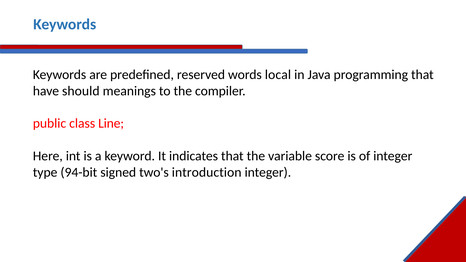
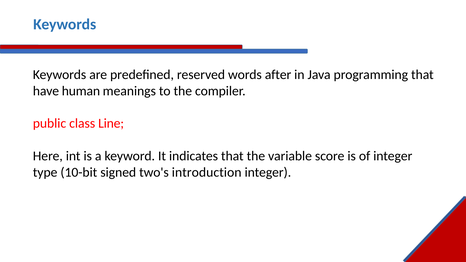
local: local -> after
should: should -> human
94-bit: 94-bit -> 10-bit
